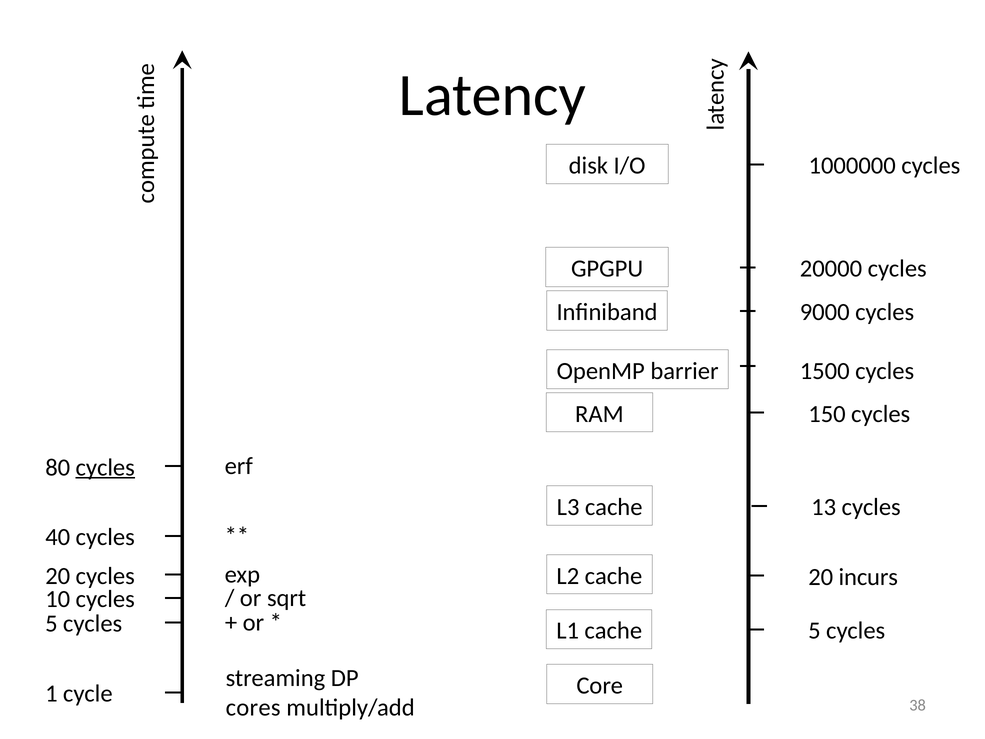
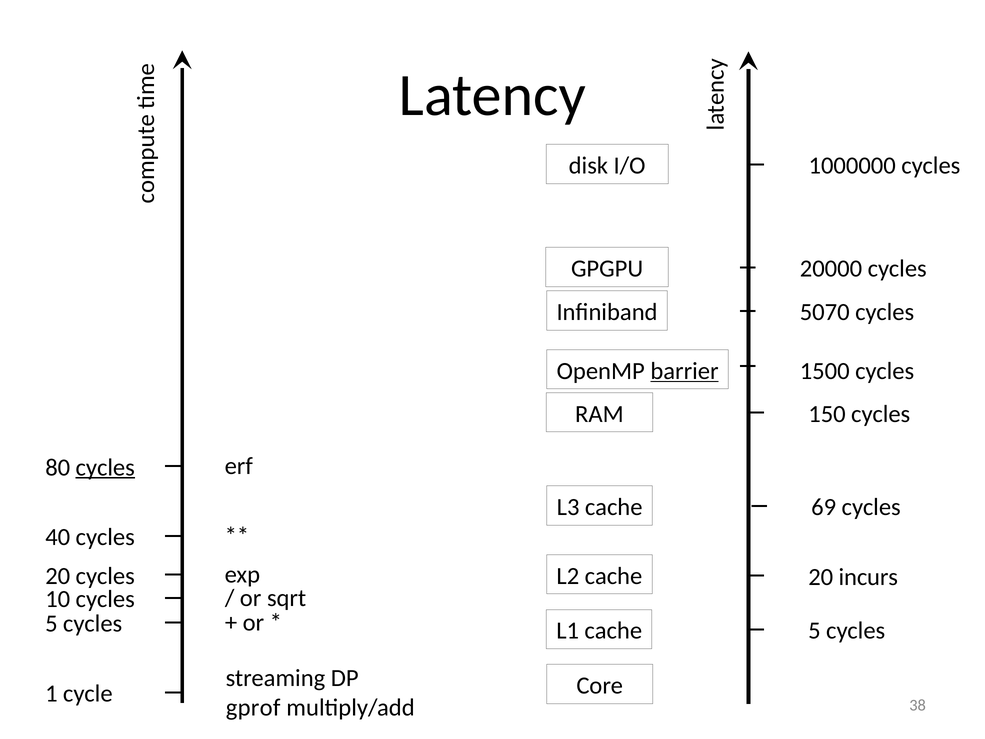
9000: 9000 -> 5070
barrier underline: none -> present
13: 13 -> 69
cores: cores -> gprof
